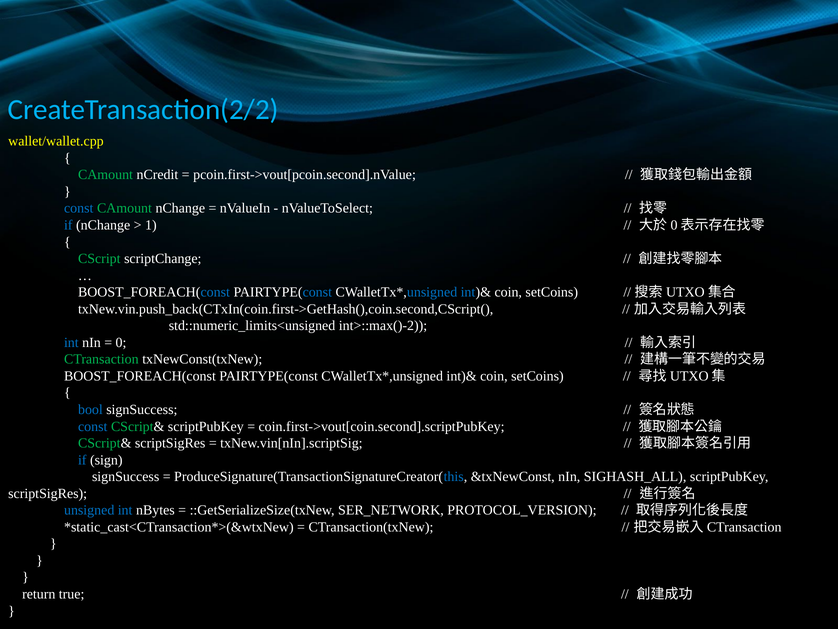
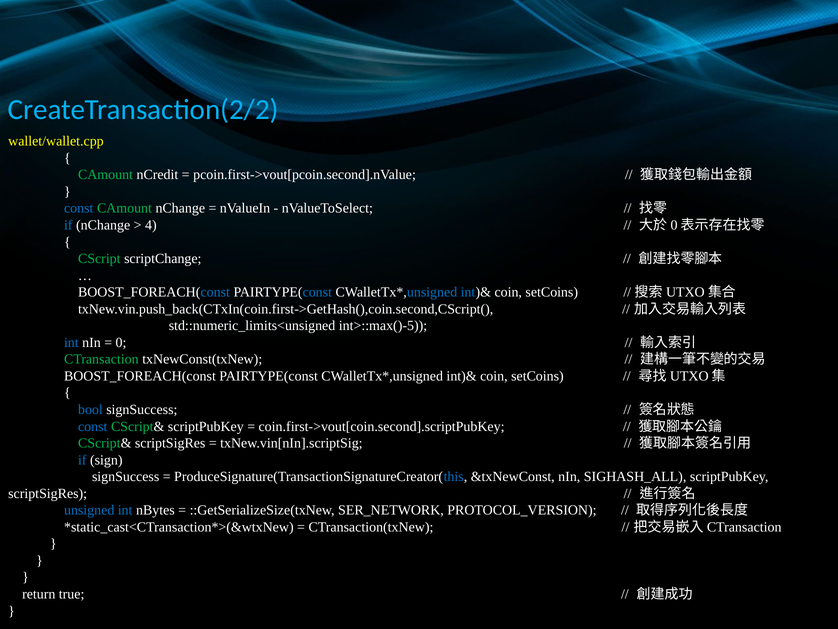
1: 1 -> 4
int>::max()-2: int>::max()-2 -> int>::max()-5
